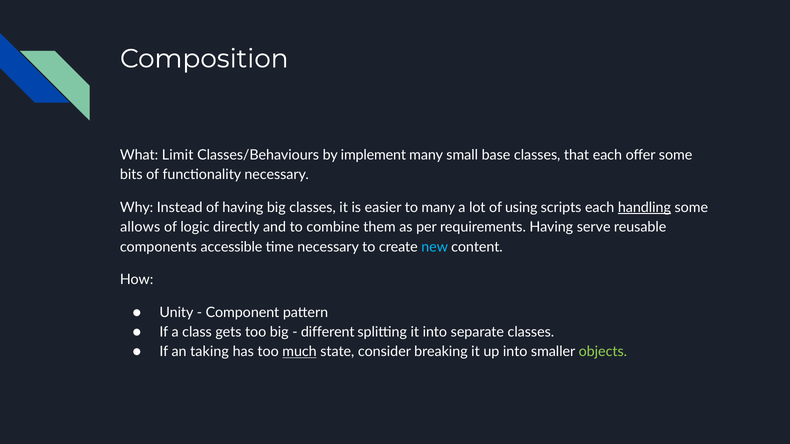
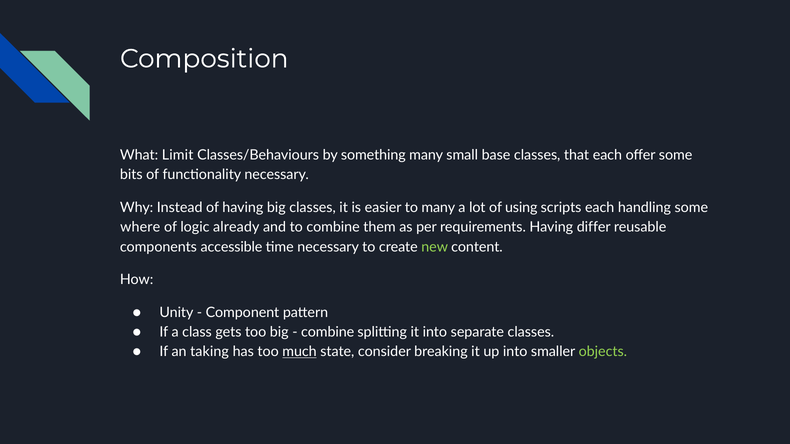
implement: implement -> something
handling underline: present -> none
allows: allows -> where
directly: directly -> already
serve: serve -> differ
new colour: light blue -> light green
different at (328, 332): different -> combine
